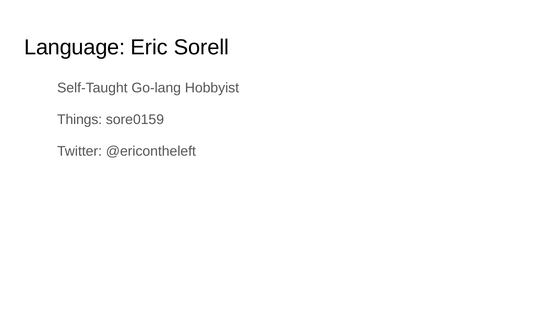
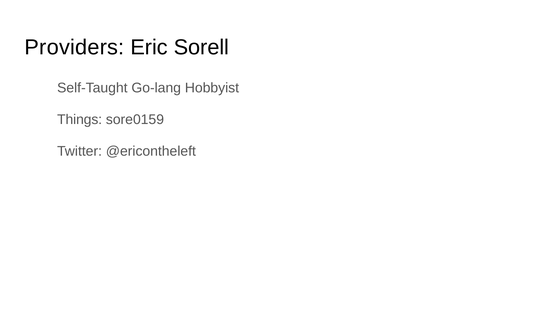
Language: Language -> Providers
